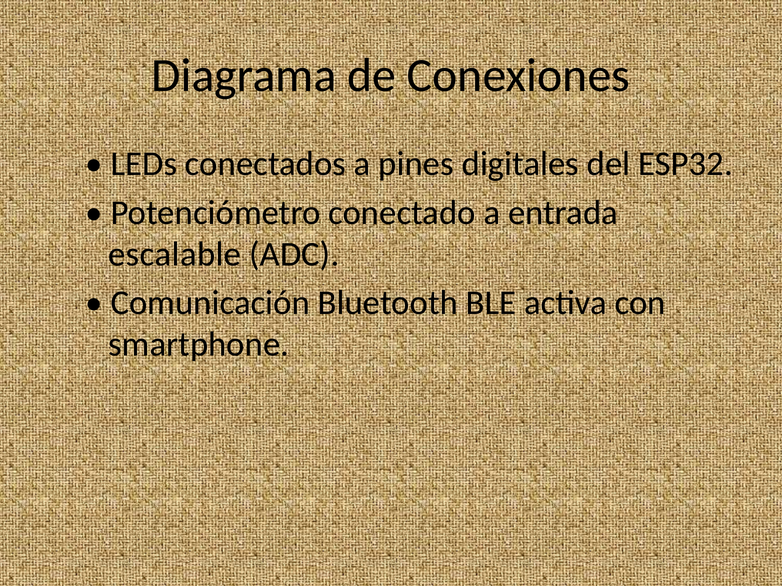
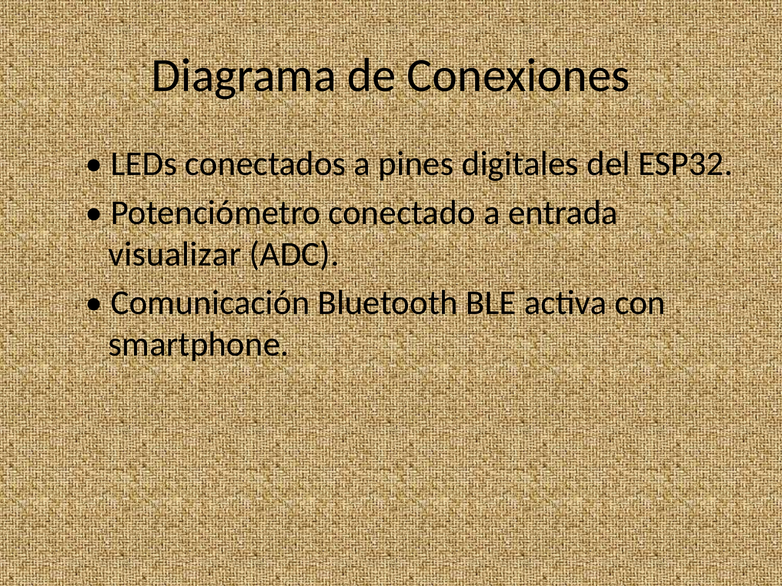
escalable: escalable -> visualizar
